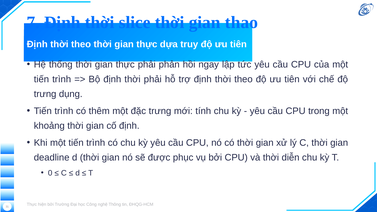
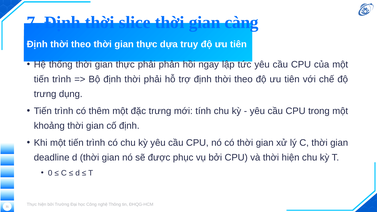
thao: thao -> càng
thời diễn: diễn -> hiện
